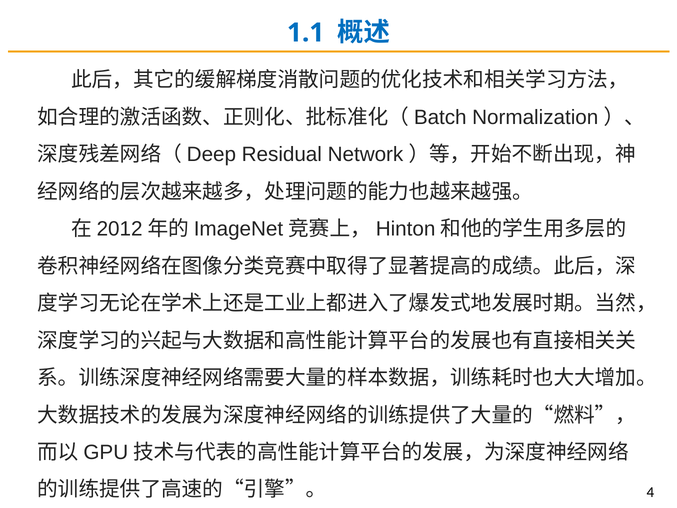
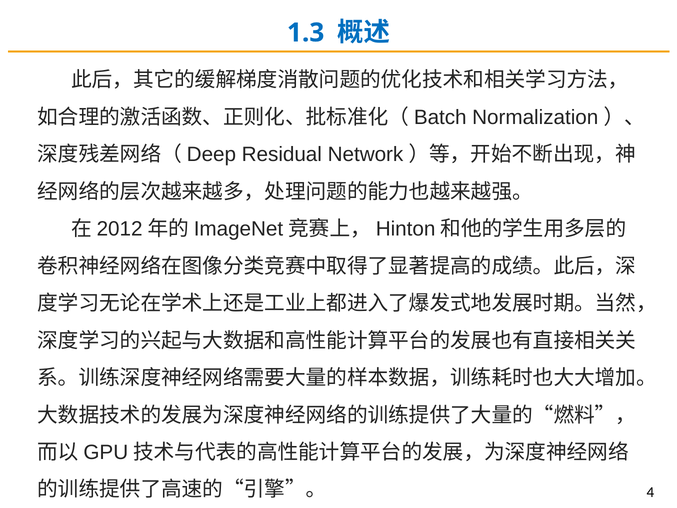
1.1: 1.1 -> 1.3
